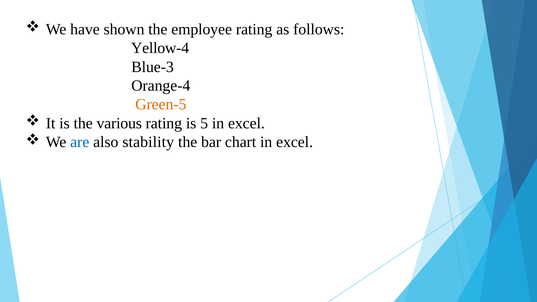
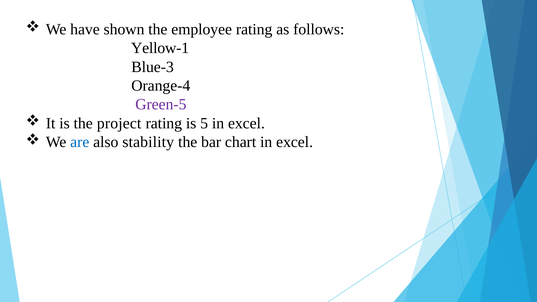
Yellow-4: Yellow-4 -> Yellow-1
Green-5 colour: orange -> purple
various: various -> project
